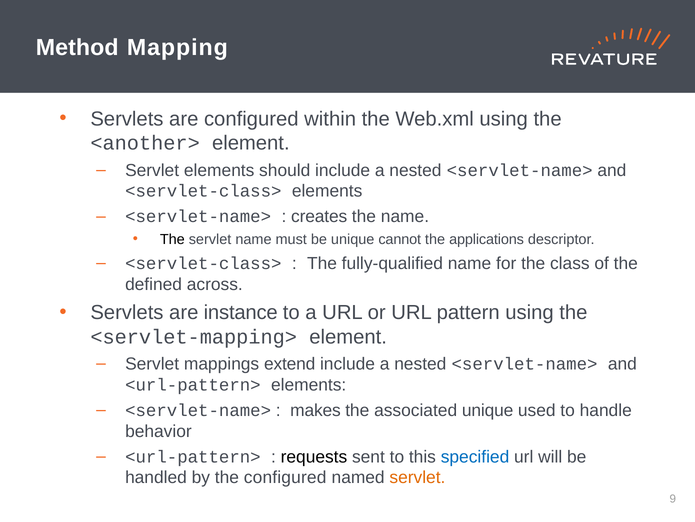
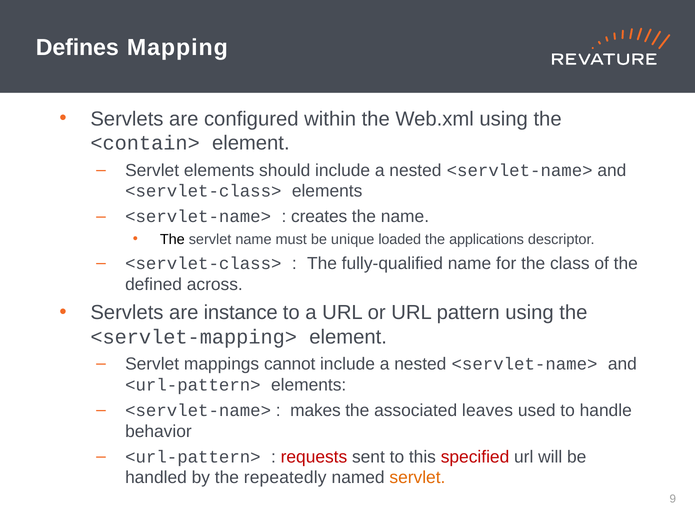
Method: Method -> Defines
<another>: <another> -> <contain>
cannot: cannot -> loaded
extend: extend -> cannot
associated unique: unique -> leaves
requests colour: black -> red
specified colour: blue -> red
the configured: configured -> repeatedly
